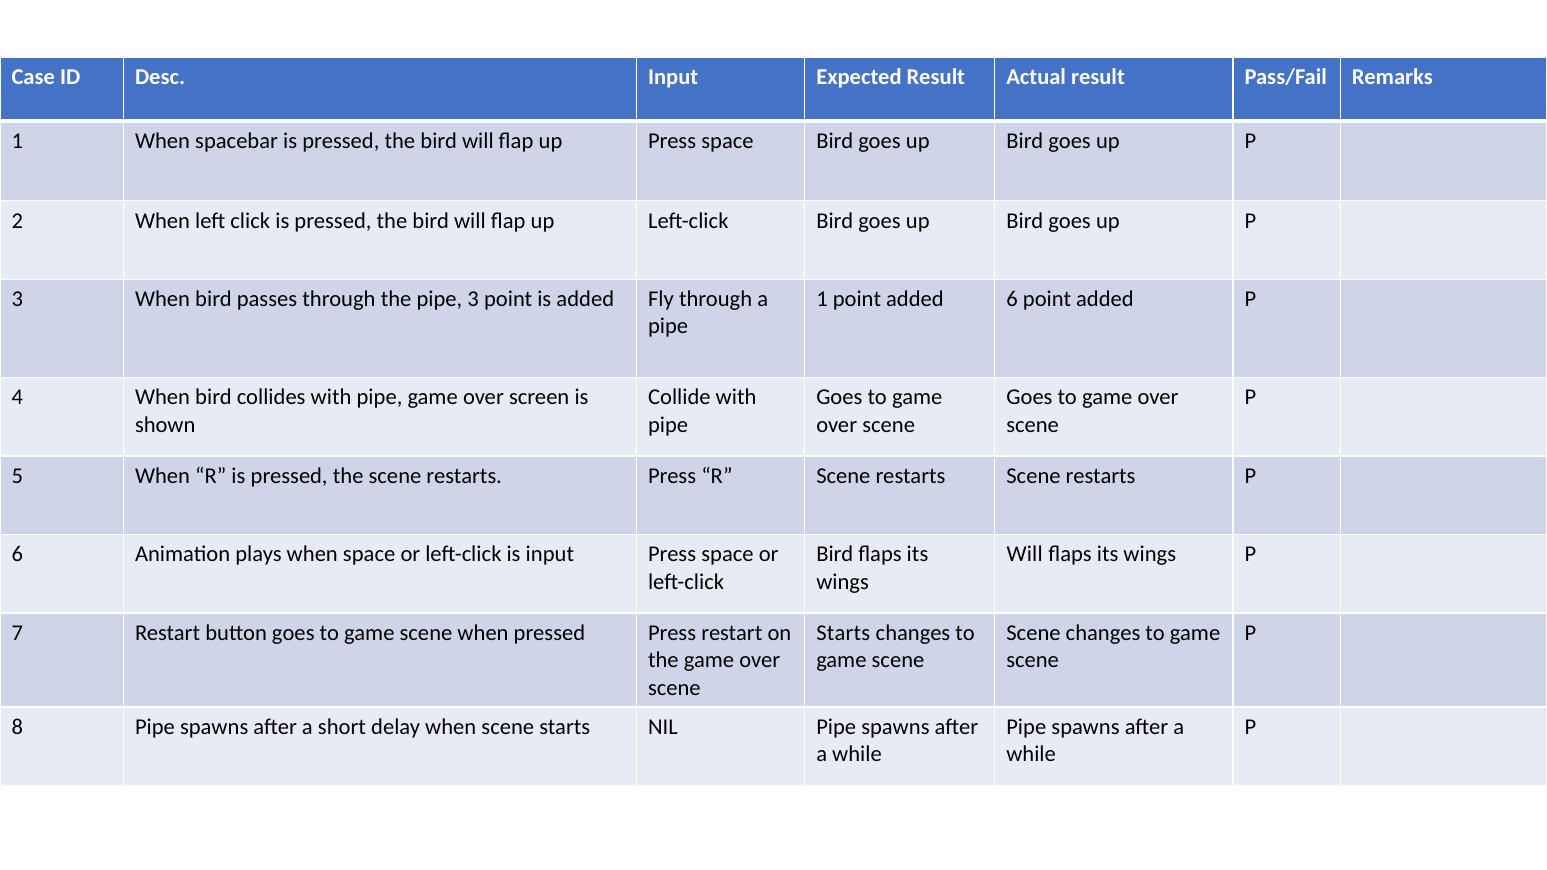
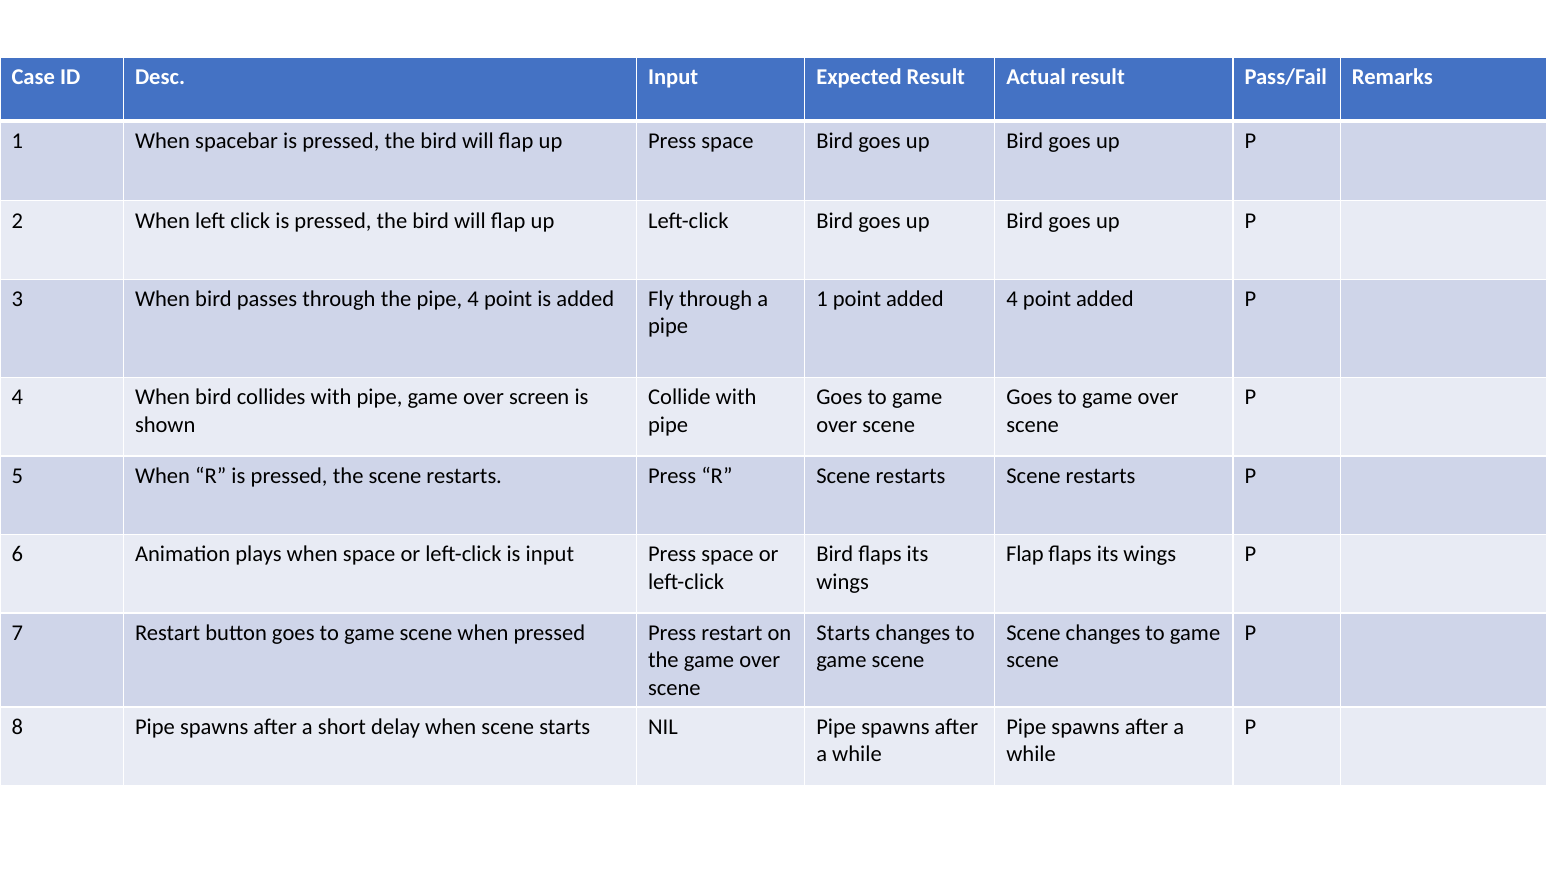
pipe 3: 3 -> 4
added 6: 6 -> 4
Will at (1025, 554): Will -> Flap
